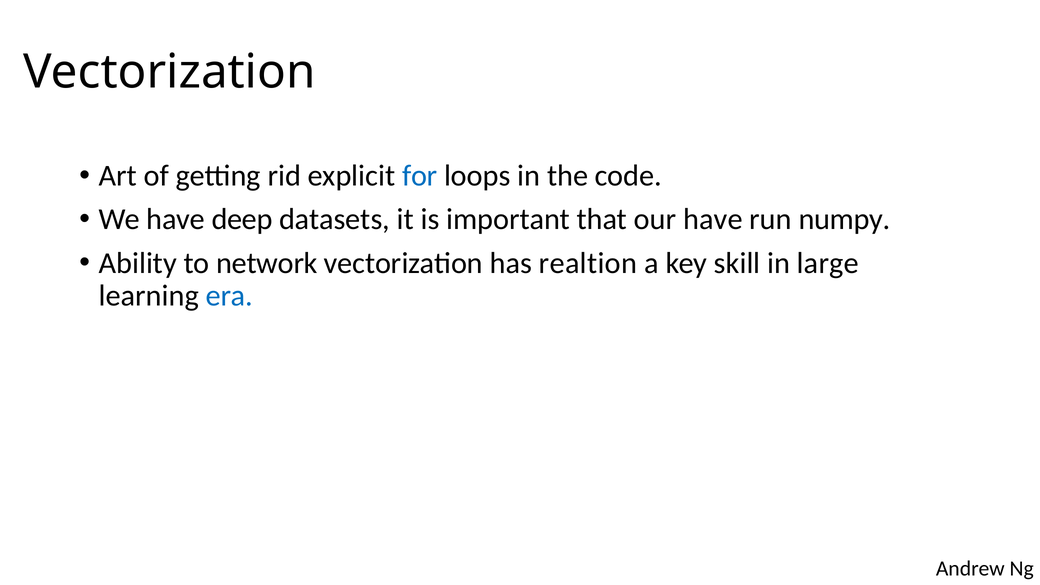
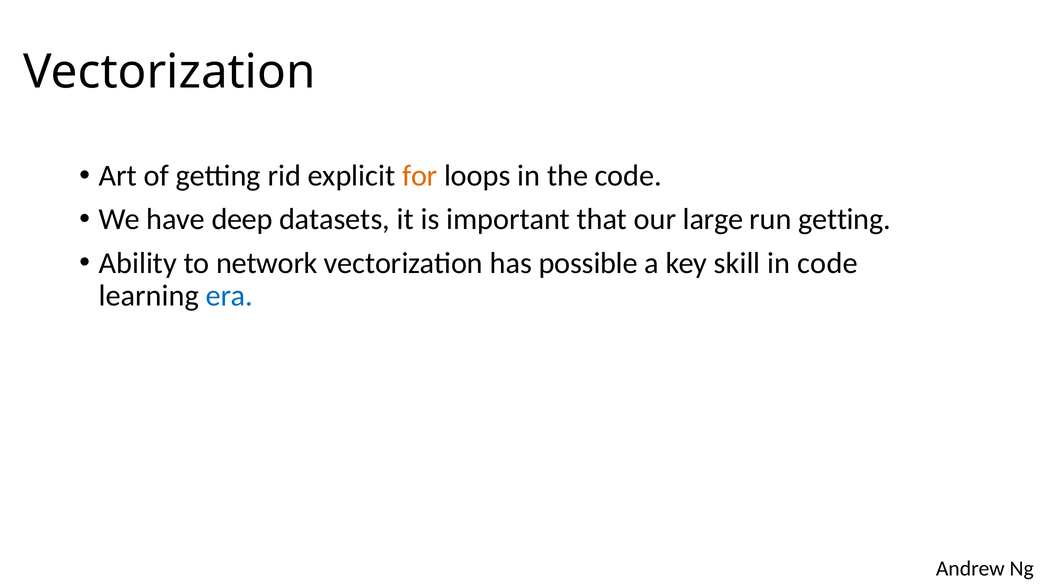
for colour: blue -> orange
our have: have -> large
run numpy: numpy -> getting
realtion: realtion -> possible
in large: large -> code
